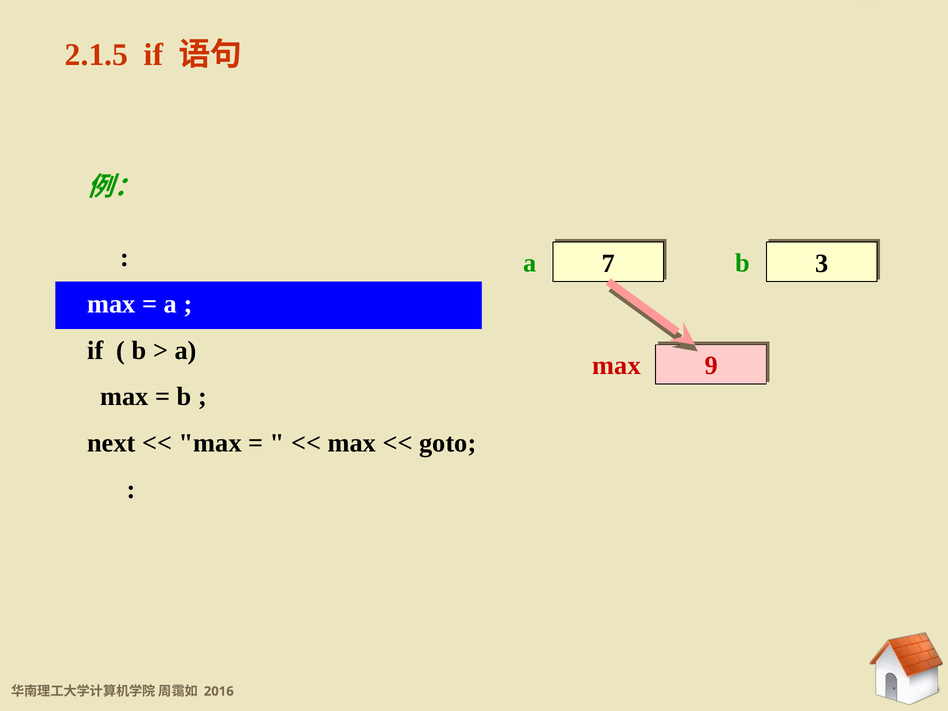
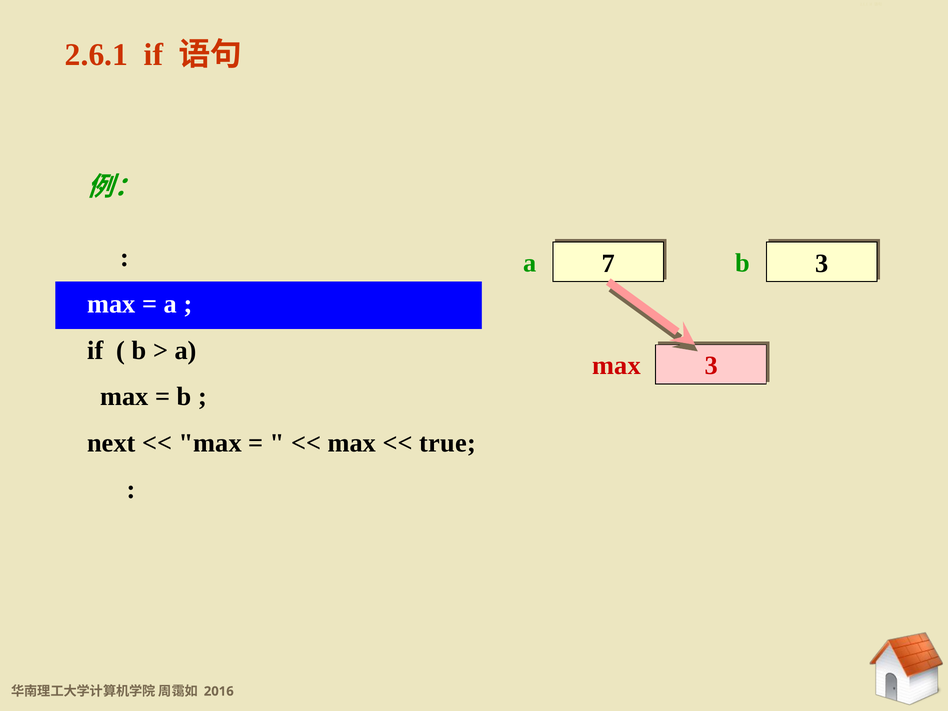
2.1.5: 2.1.5 -> 2.6.1
max 9: 9 -> 3
goto: goto -> true
